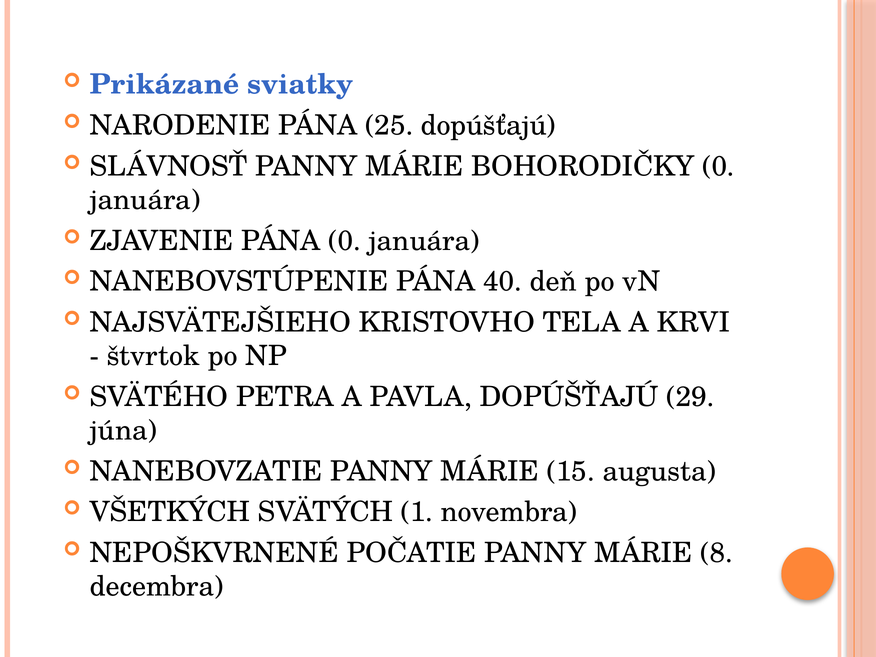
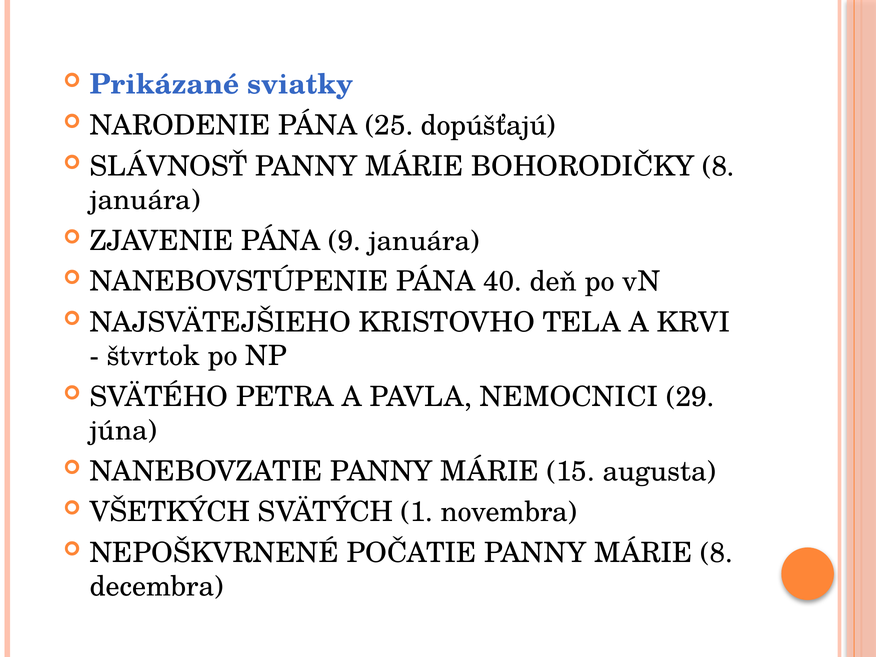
BOHORODIČKY 0: 0 -> 8
PÁNA 0: 0 -> 9
PAVLA DOPÚŠŤAJÚ: DOPÚŠŤAJÚ -> NEMOCNICI
